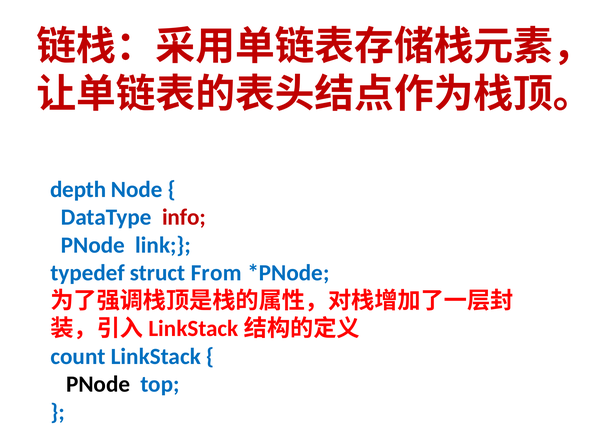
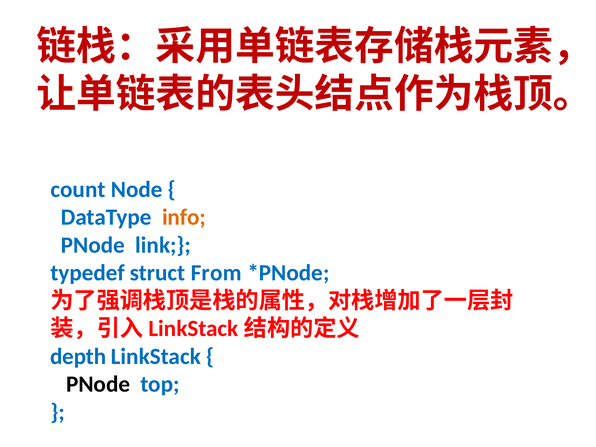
depth: depth -> count
info colour: red -> orange
count: count -> depth
